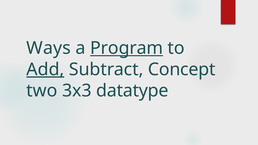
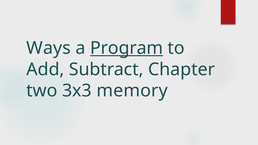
Add underline: present -> none
Concept: Concept -> Chapter
datatype: datatype -> memory
